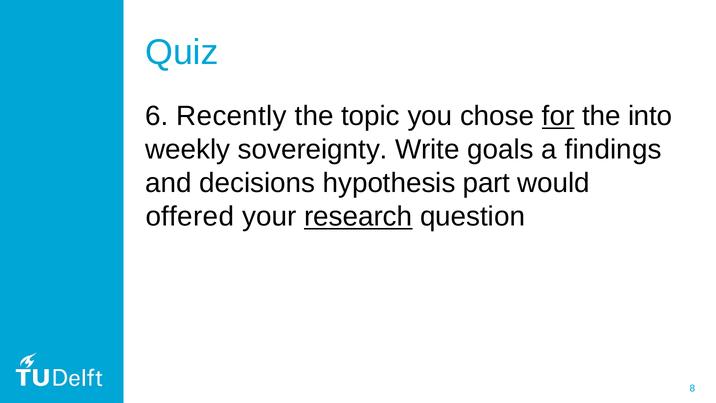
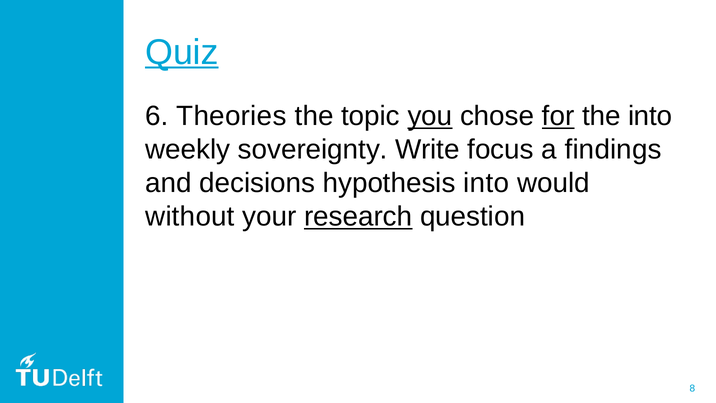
Quiz underline: none -> present
Recently: Recently -> Theories
you underline: none -> present
goals: goals -> focus
hypothesis part: part -> into
offered: offered -> without
